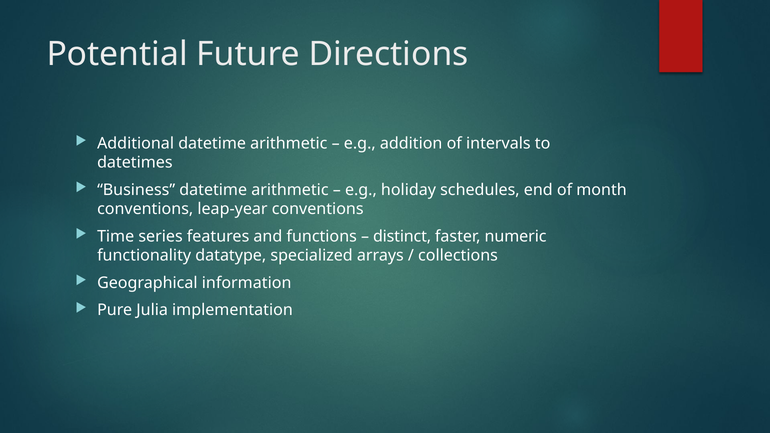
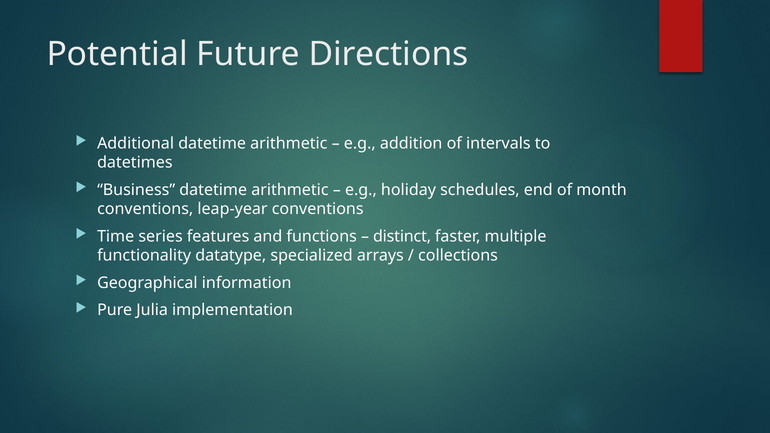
numeric: numeric -> multiple
